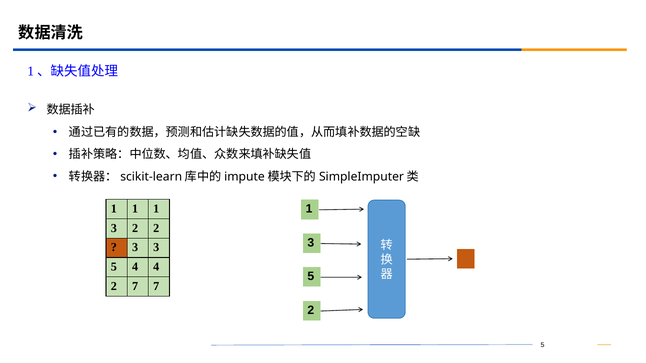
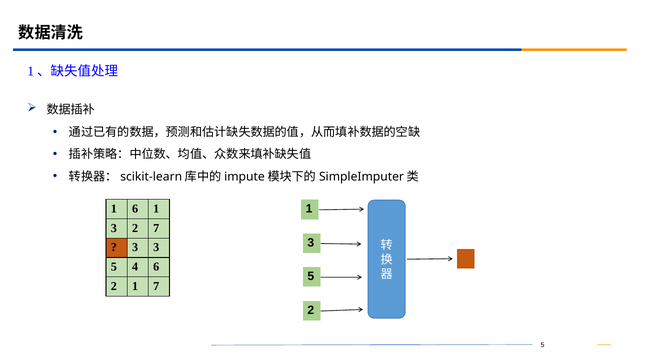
1 at (135, 209): 1 -> 6
2 2: 2 -> 7
4 4: 4 -> 6
2 7: 7 -> 1
